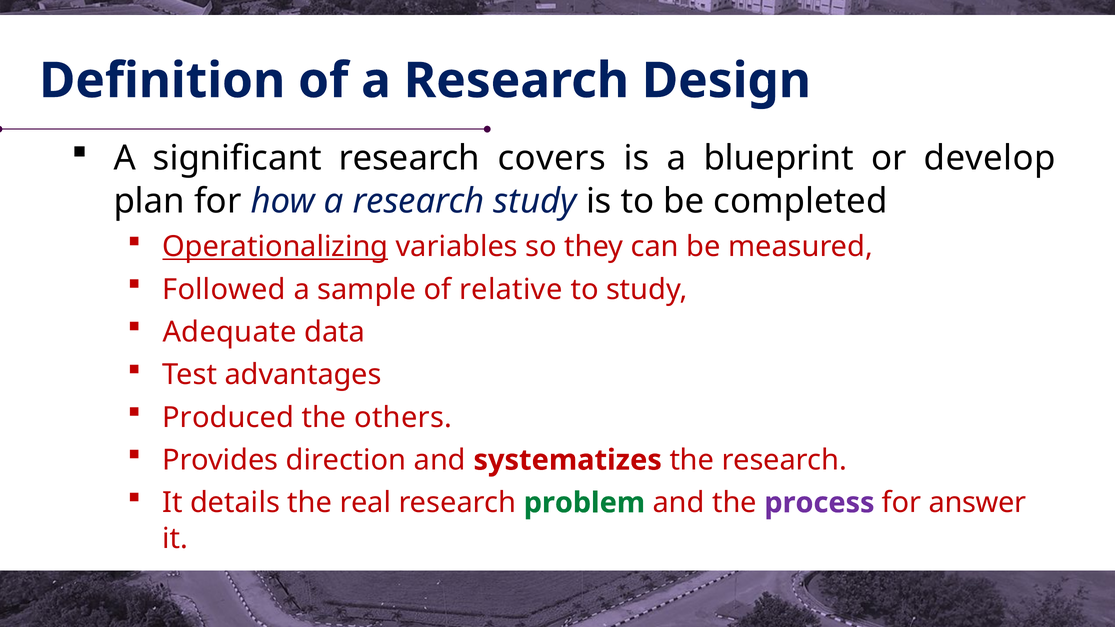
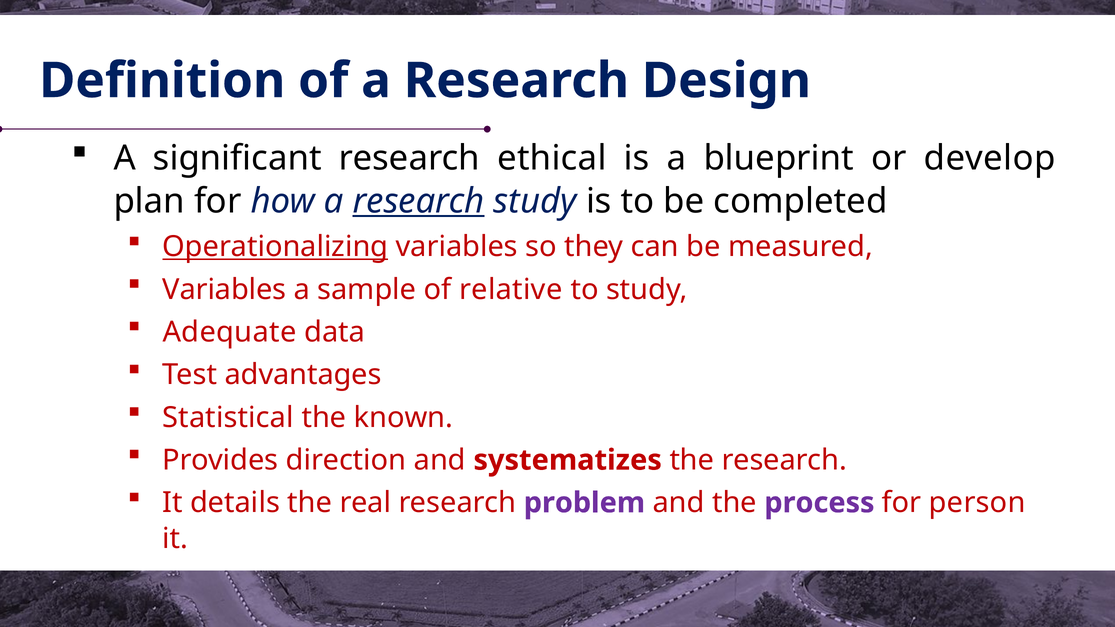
covers: covers -> ethical
research at (419, 201) underline: none -> present
Followed at (224, 290): Followed -> Variables
Produced: Produced -> Statistical
others: others -> known
problem colour: green -> purple
answer: answer -> person
